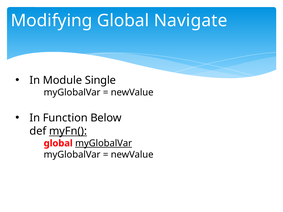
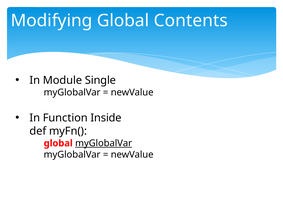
Navigate: Navigate -> Contents
Below: Below -> Inside
myFn( underline: present -> none
